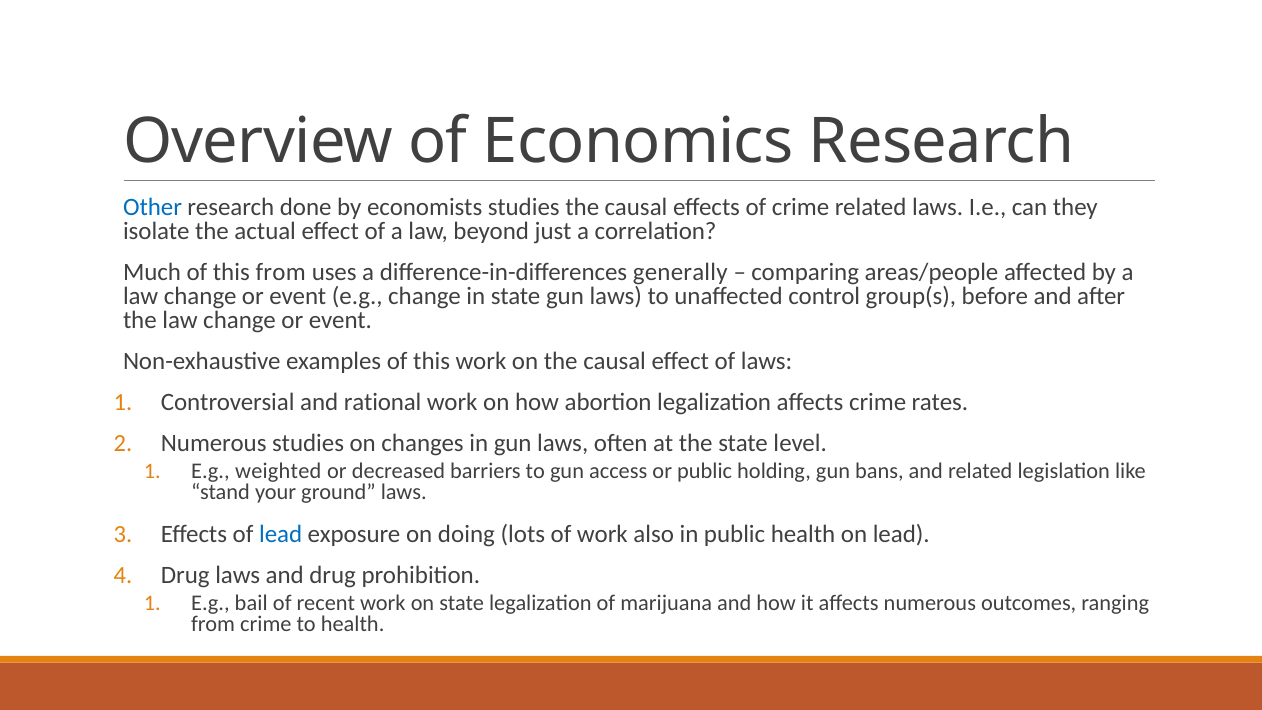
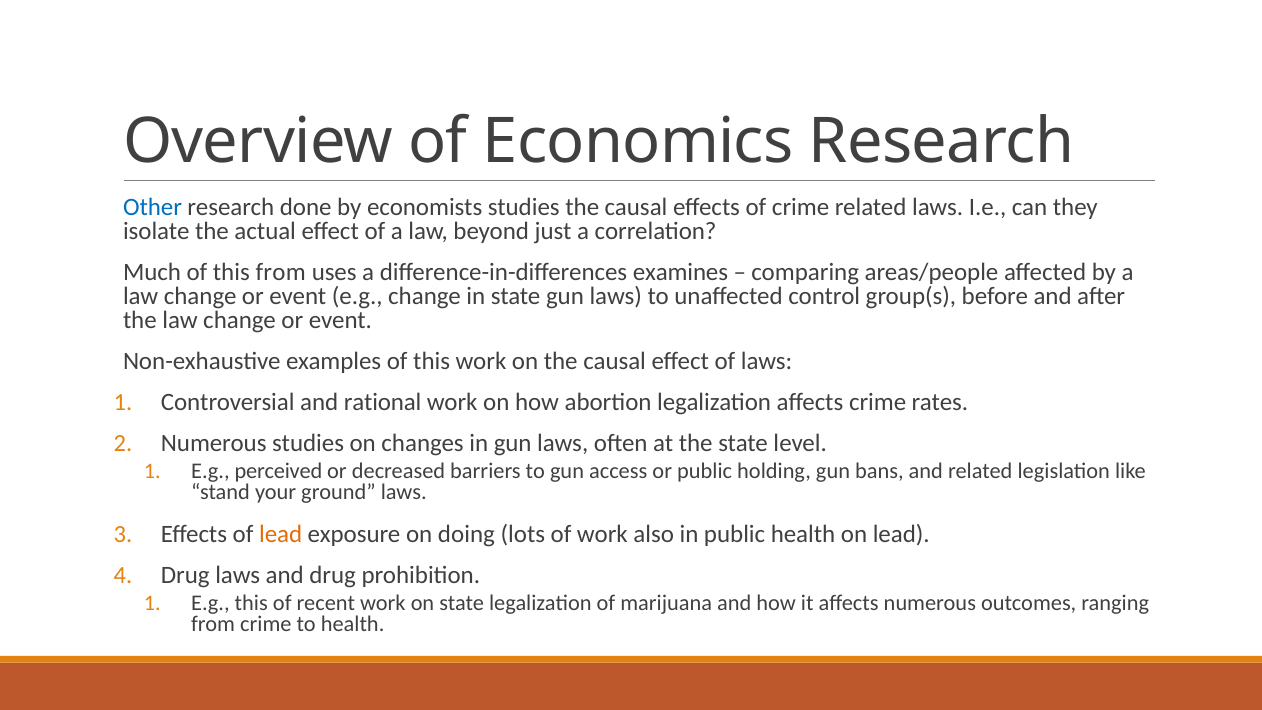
generally: generally -> examines
weighted: weighted -> perceived
lead at (281, 534) colour: blue -> orange
E.g bail: bail -> this
